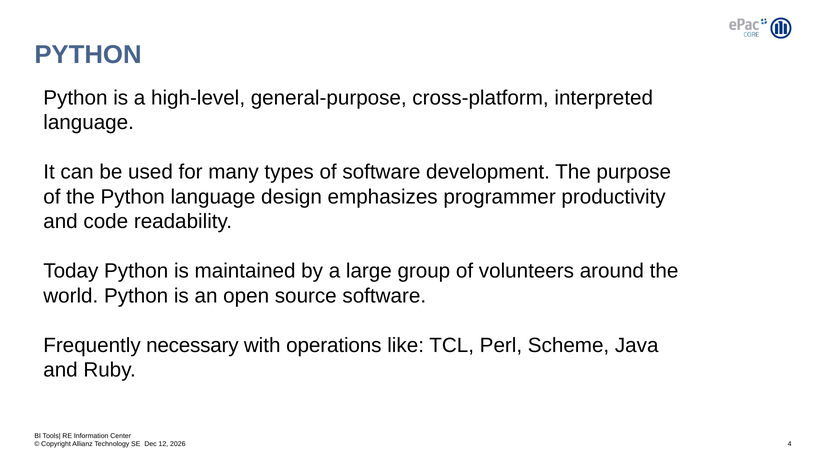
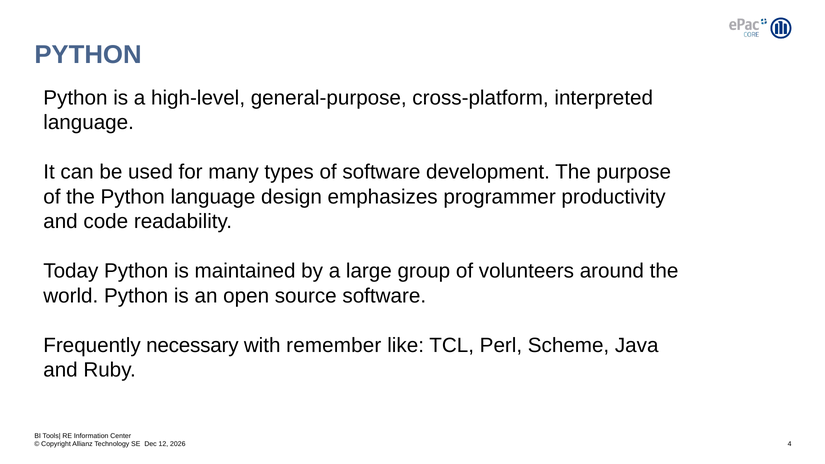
operations: operations -> remember
